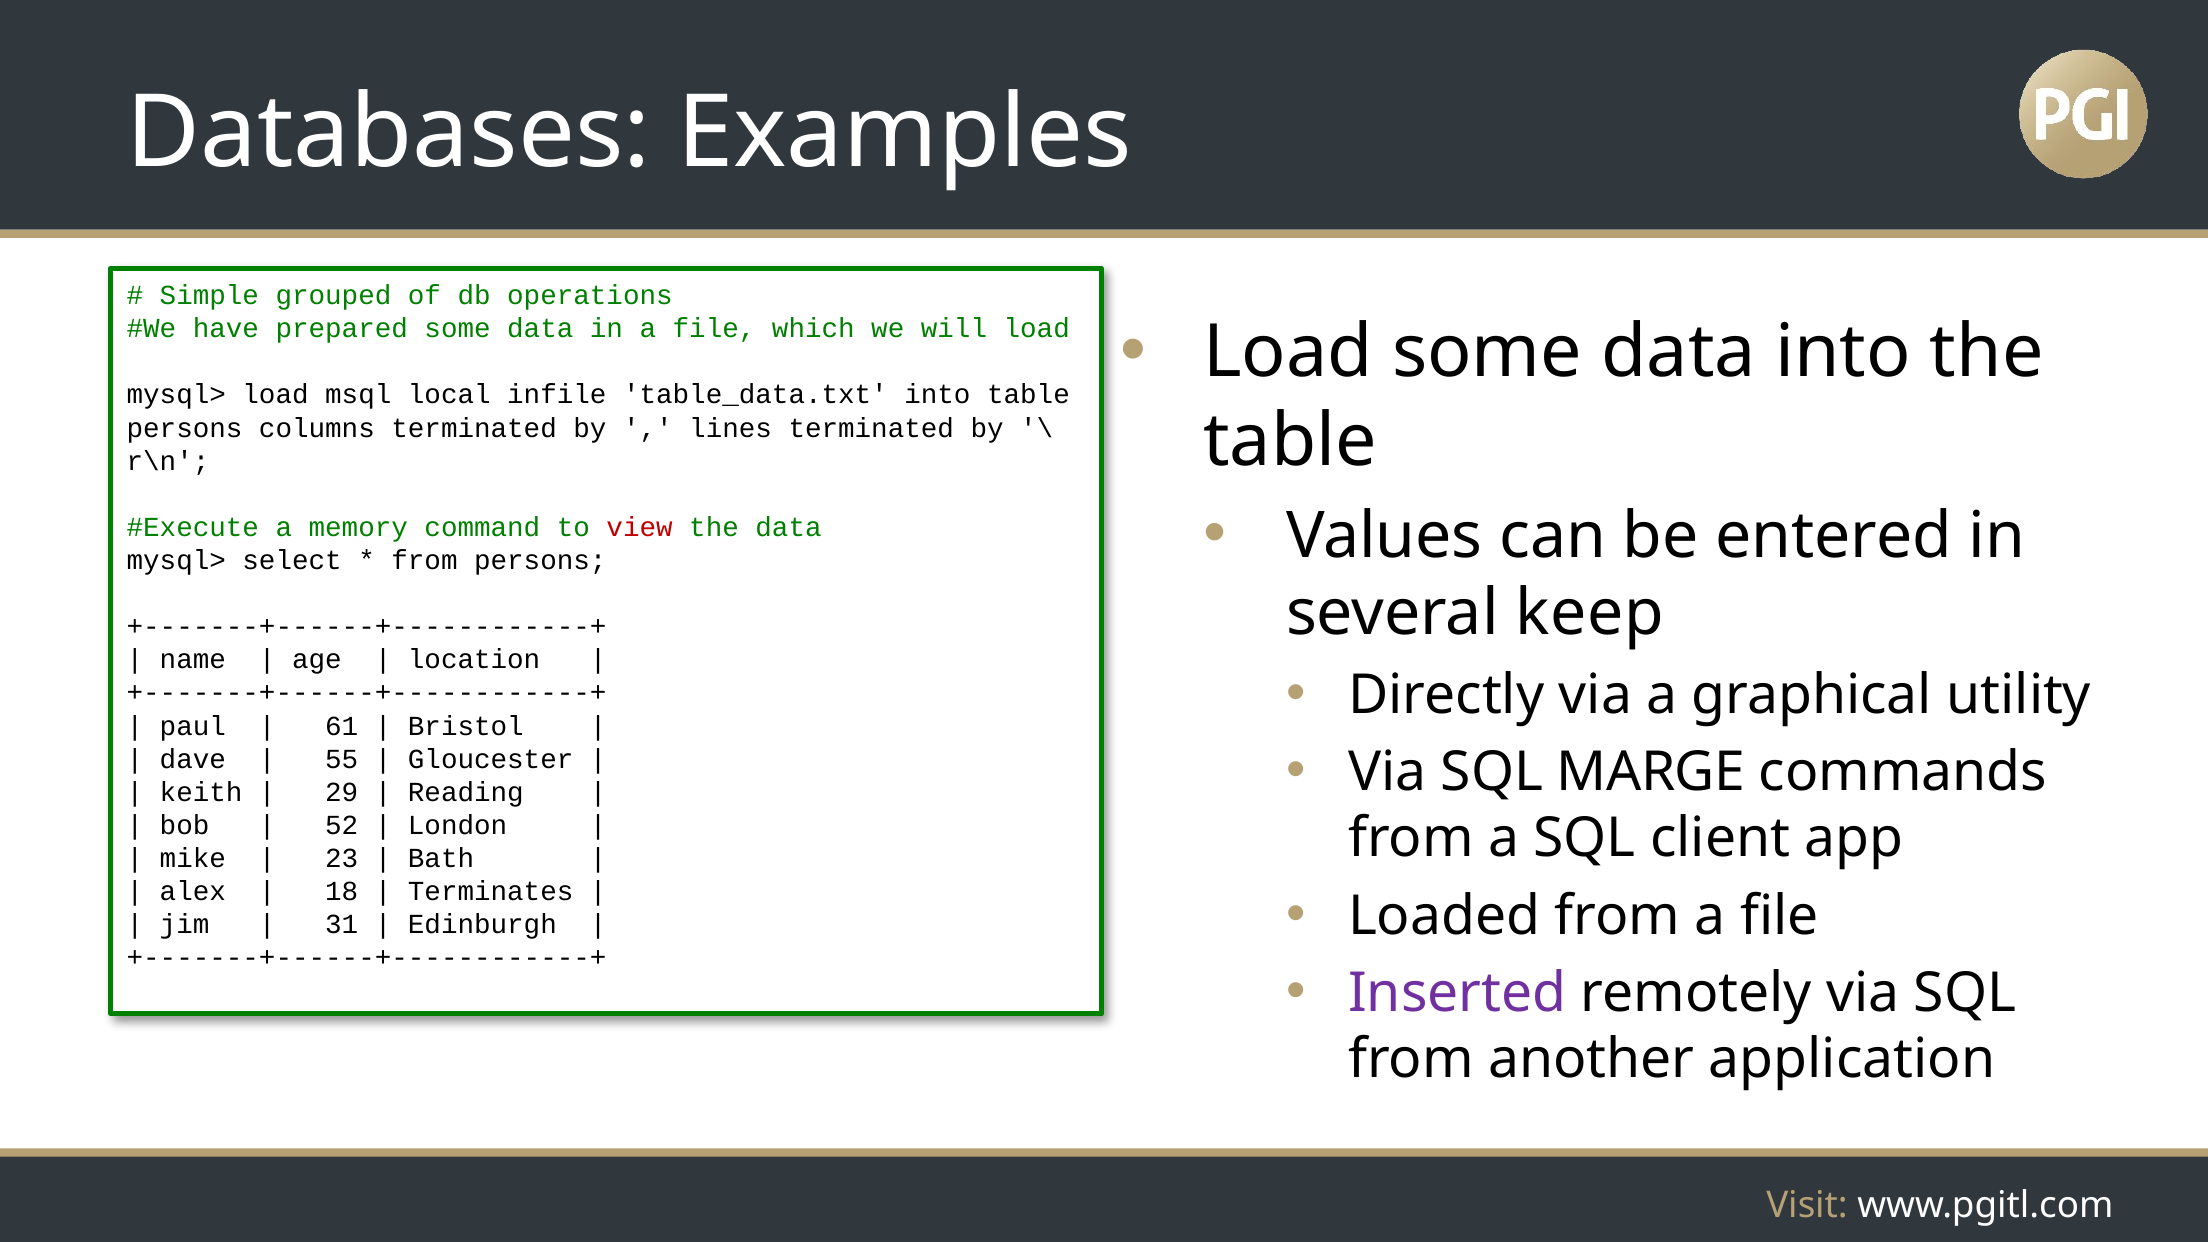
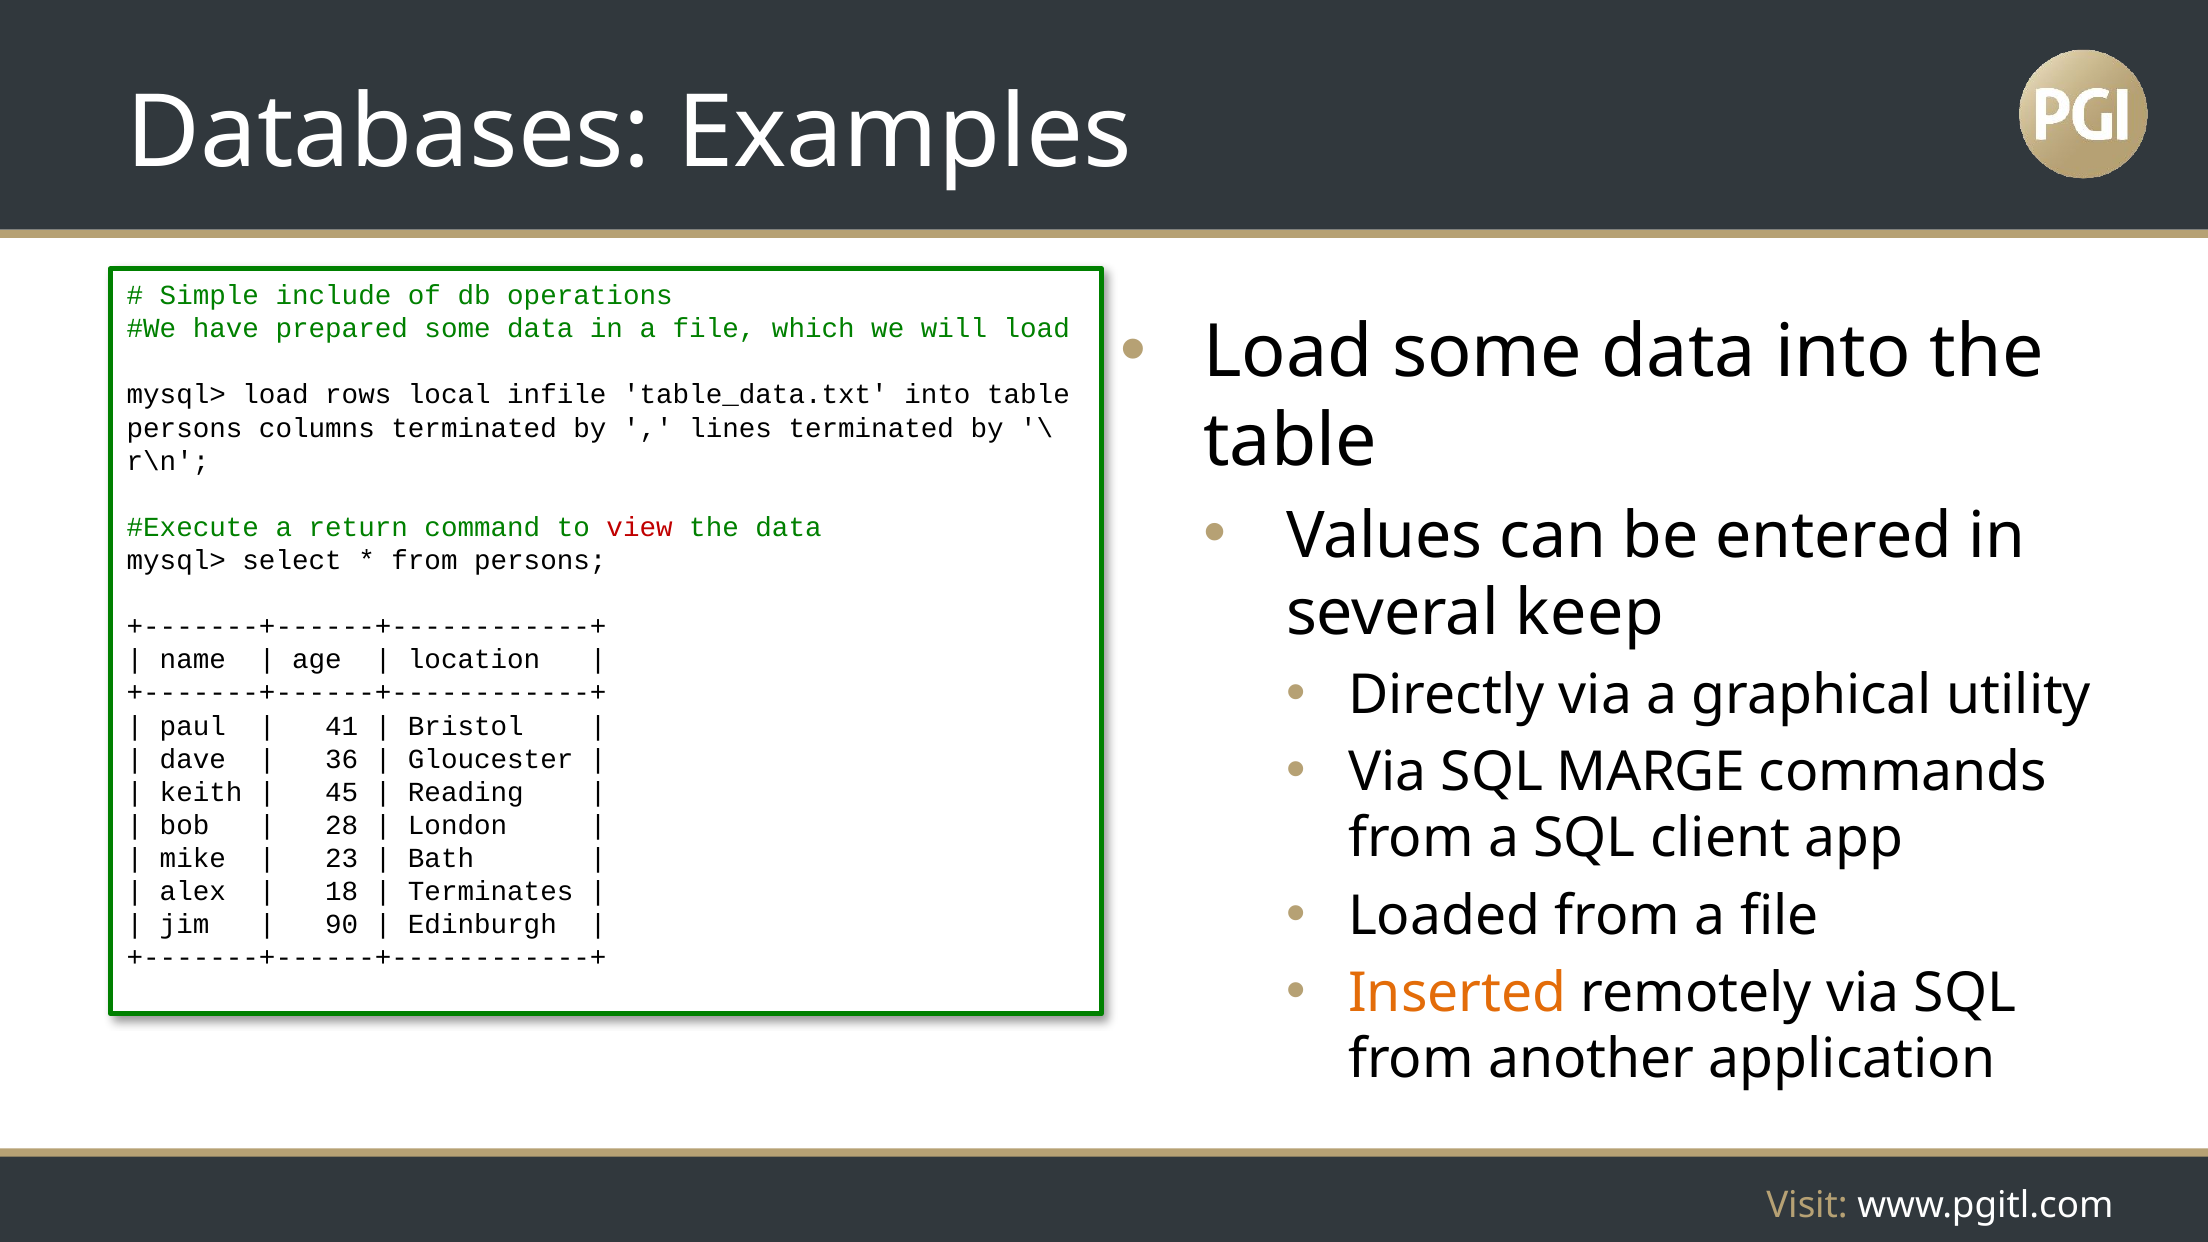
grouped: grouped -> include
msql: msql -> rows
memory: memory -> return
61: 61 -> 41
55: 55 -> 36
29: 29 -> 45
52: 52 -> 28
31: 31 -> 90
Inserted colour: purple -> orange
